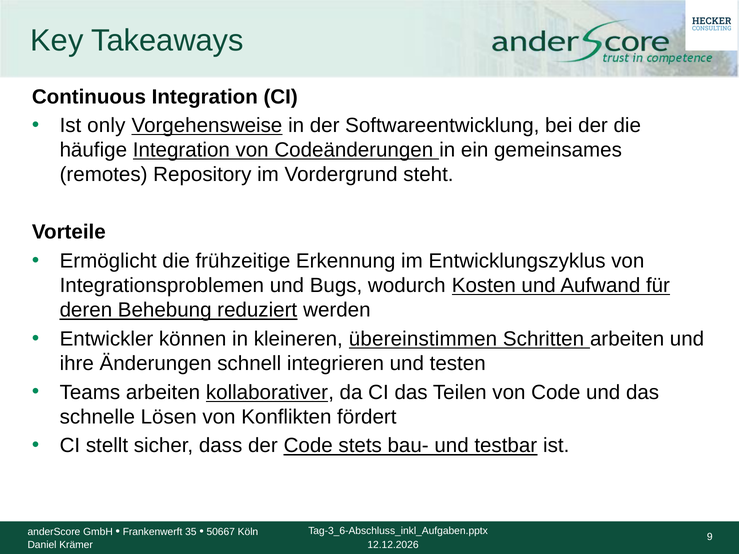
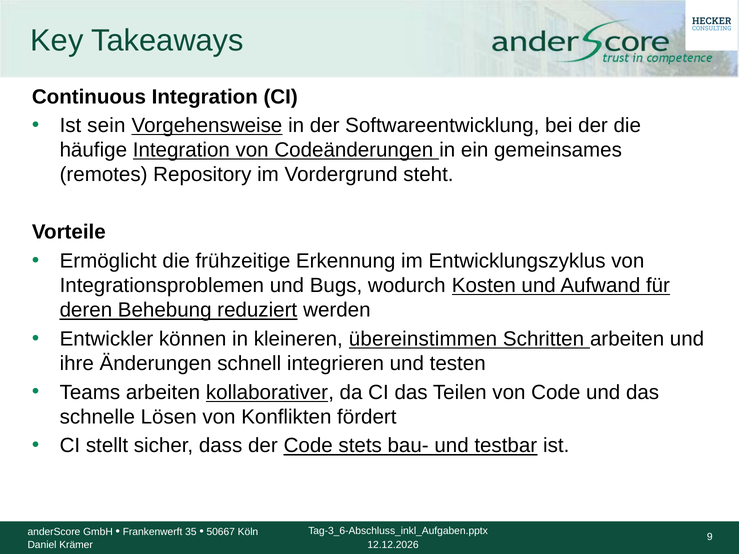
only: only -> sein
